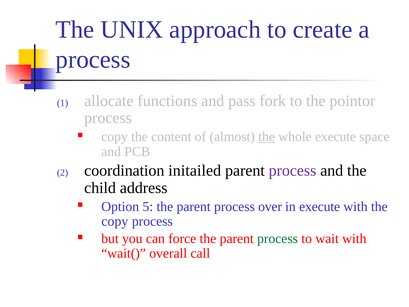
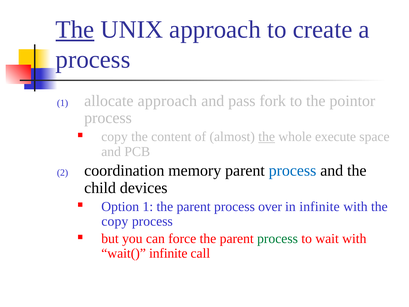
The at (75, 30) underline: none -> present
allocate functions: functions -> approach
initailed: initailed -> memory
process at (293, 171) colour: purple -> blue
address: address -> devices
Option 5: 5 -> 1
in execute: execute -> infinite
wait( overall: overall -> infinite
